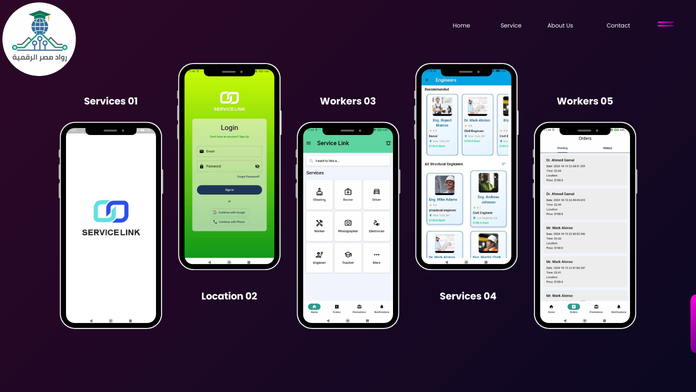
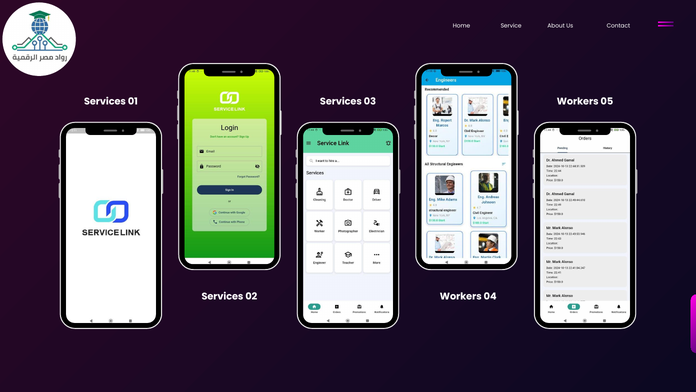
Workers at (341, 101): Workers -> Services
Location at (222, 296): Location -> Services
02 Services: Services -> Workers
